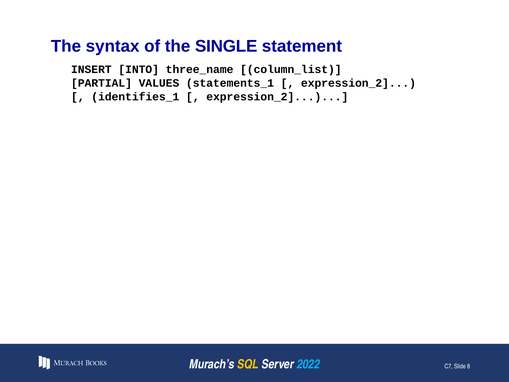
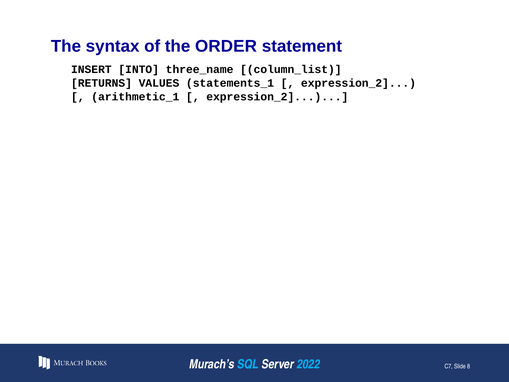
SINGLE: SINGLE -> ORDER
PARTIAL: PARTIAL -> RETURNS
identifies_1: identifies_1 -> arithmetic_1
SQL colour: yellow -> light blue
